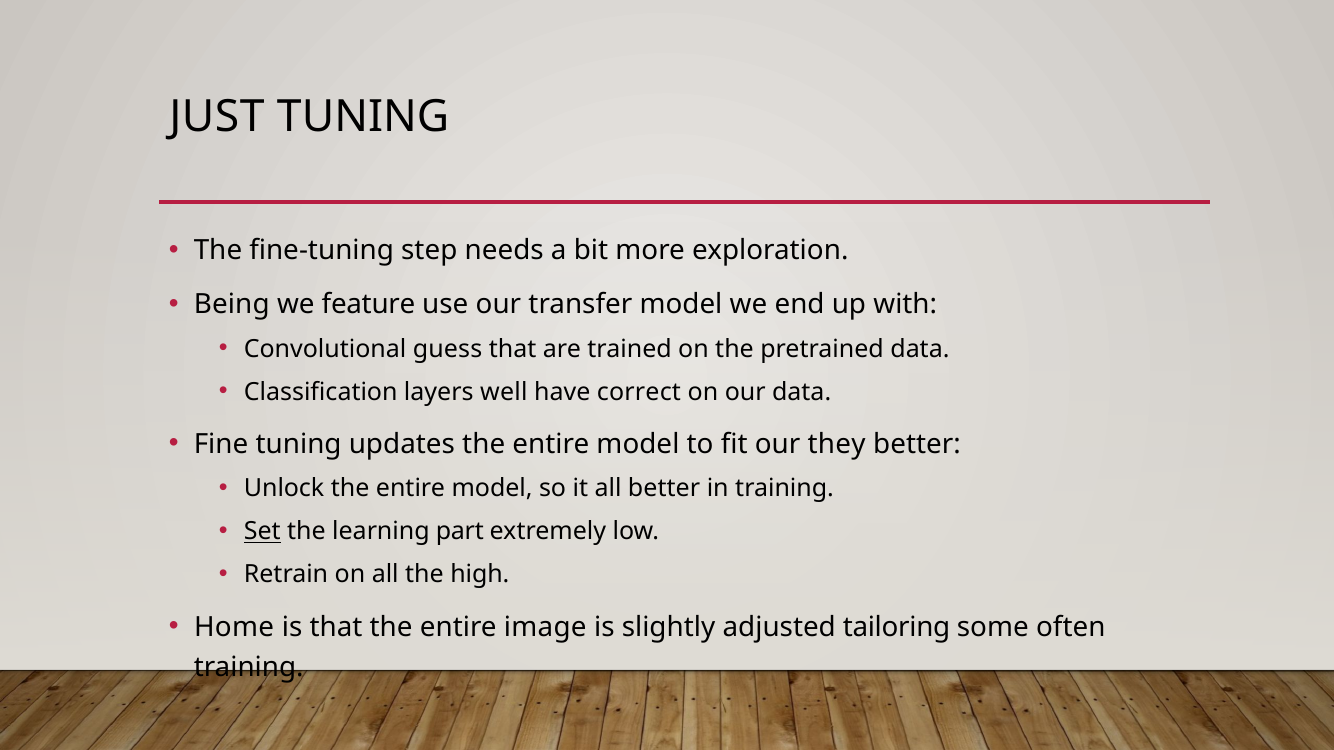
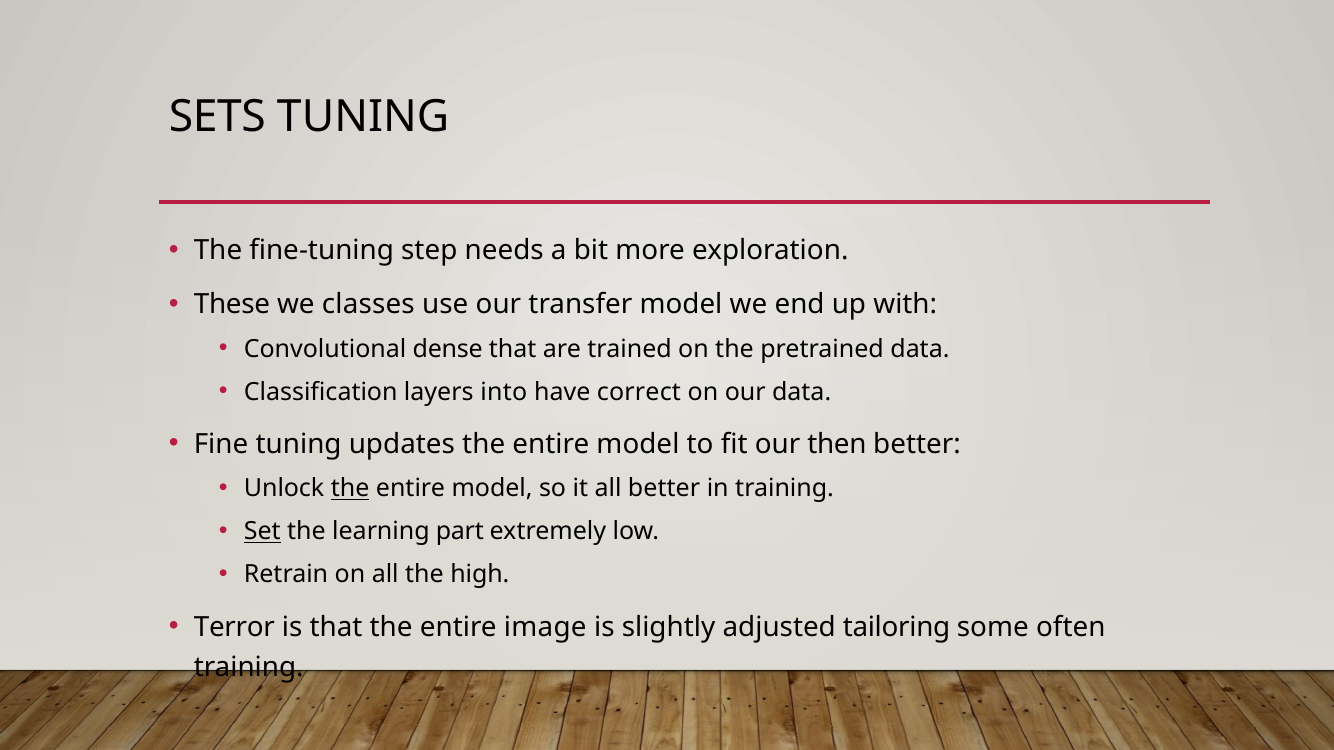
JUST: JUST -> SETS
Being: Being -> These
feature: feature -> classes
guess: guess -> dense
well: well -> into
they: they -> then
the at (350, 489) underline: none -> present
Home: Home -> Terror
